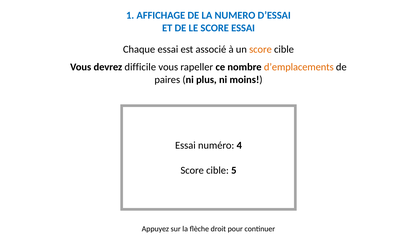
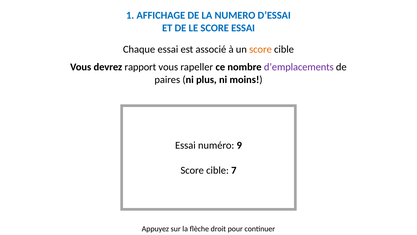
difficile: difficile -> rapport
d’emplacements colour: orange -> purple
4: 4 -> 9
5: 5 -> 7
